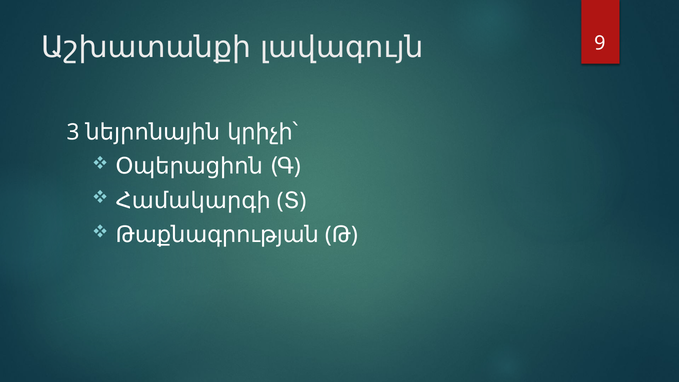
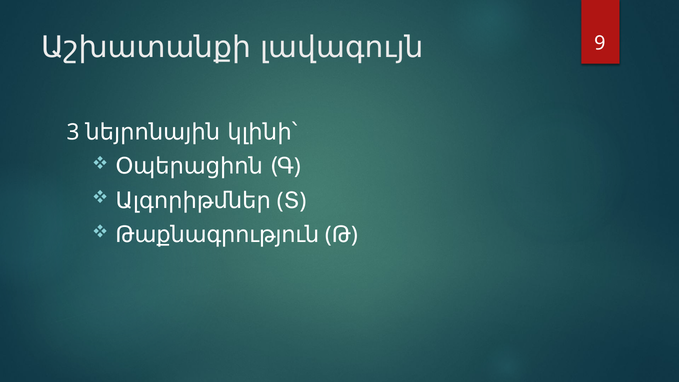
կրիչի՝: կրիչի՝ -> կլինի՝
Համակարգի: Համակարգի -> Ալգորիթմներ
Թաքնագրության: Թաքնագրության -> Թաքնագրություն
